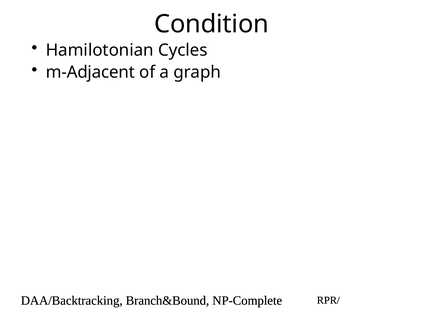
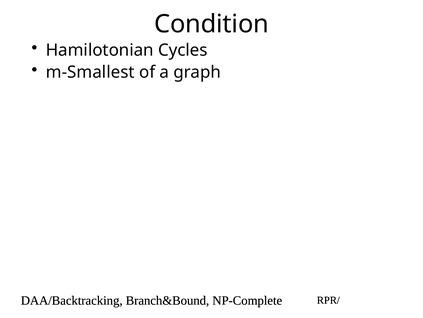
m-Adjacent: m-Adjacent -> m-Smallest
